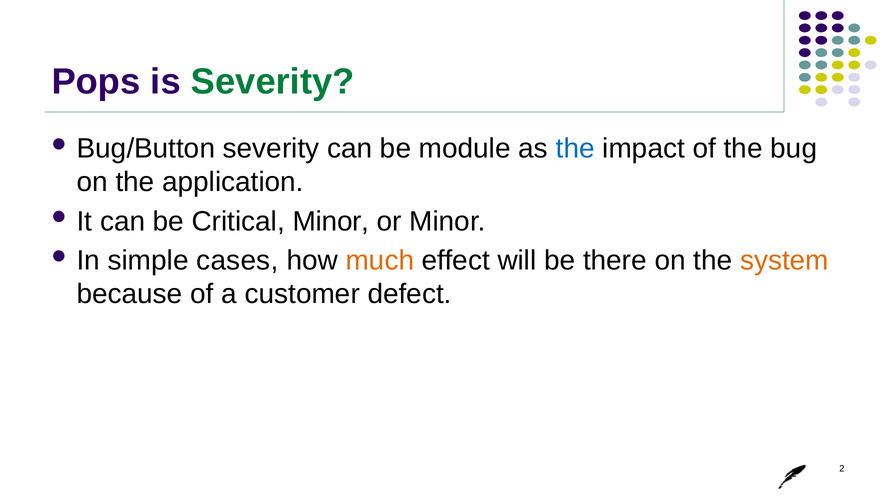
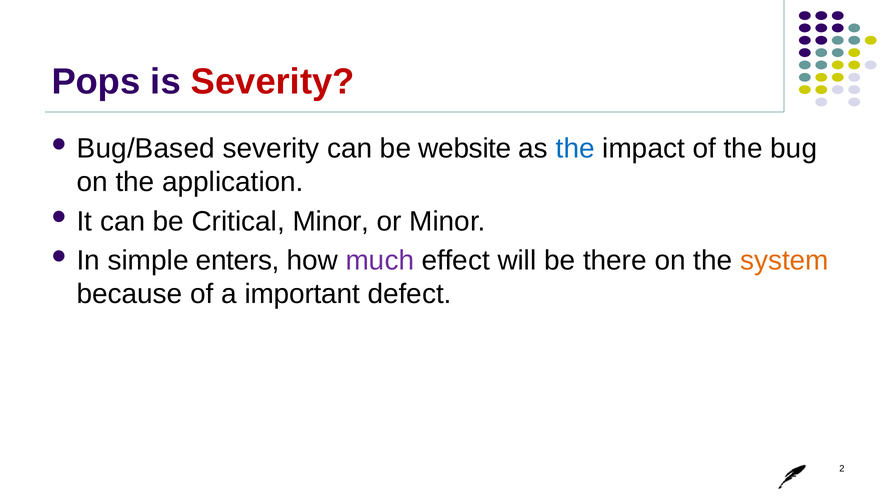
Severity at (273, 82) colour: green -> red
Bug/Button: Bug/Button -> Bug/Based
module: module -> website
cases: cases -> enters
much colour: orange -> purple
customer: customer -> important
